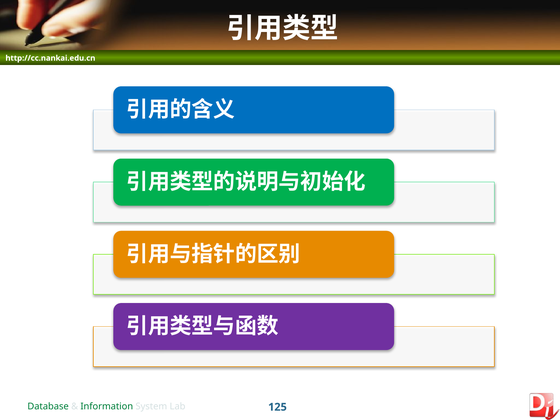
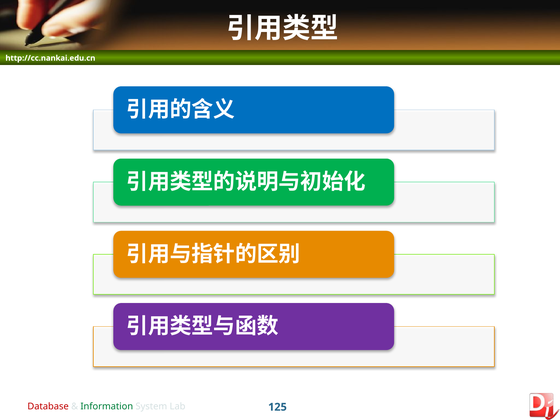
Database colour: green -> red
